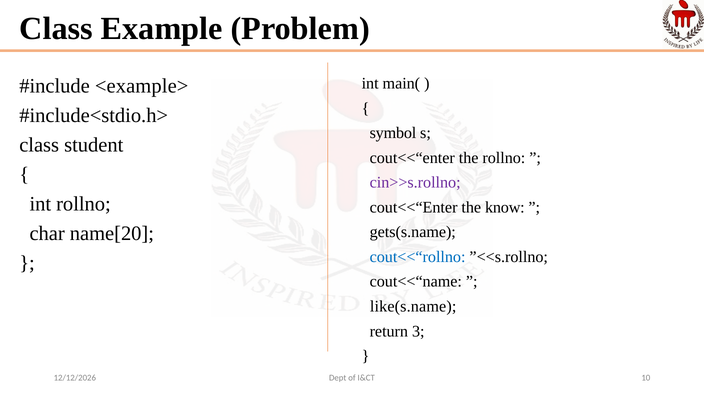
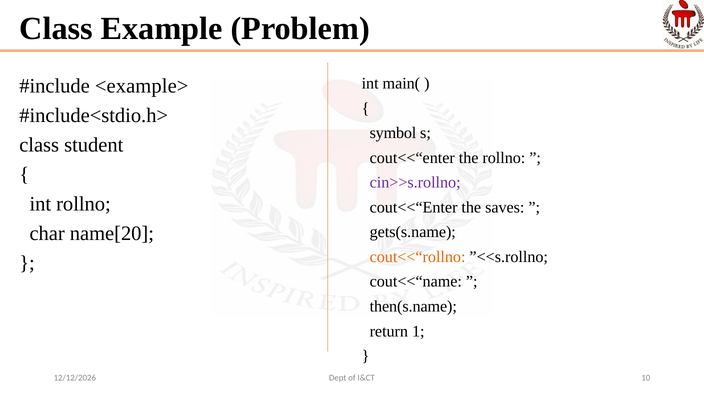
know: know -> saves
cout<<“rollno colour: blue -> orange
like(s.name: like(s.name -> then(s.name
3: 3 -> 1
